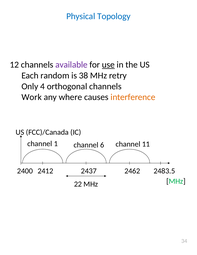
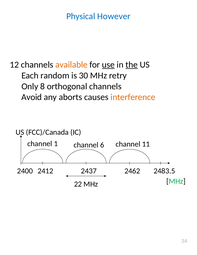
Topology: Topology -> However
available colour: purple -> orange
the underline: none -> present
38: 38 -> 30
4: 4 -> 8
Work: Work -> Avoid
where: where -> aborts
